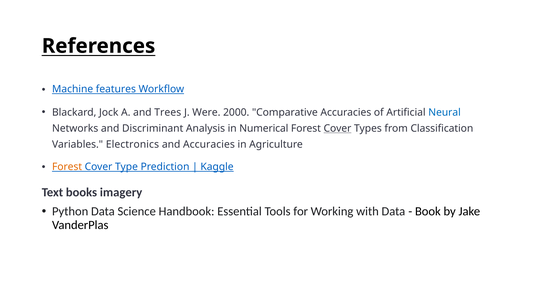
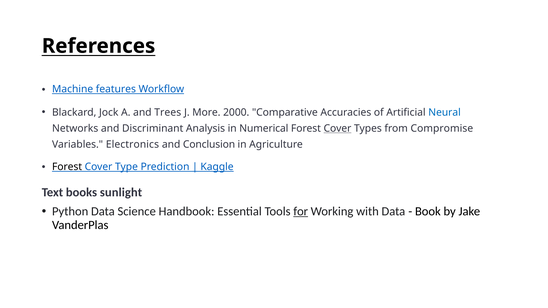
Were: Were -> More
Classification: Classification -> Compromise
and Accuracies: Accuracies -> Conclusion
Forest at (67, 167) colour: orange -> black
imagery: imagery -> sunlight
for underline: none -> present
